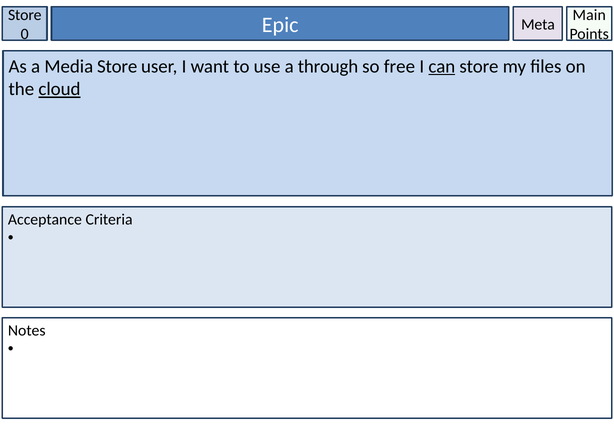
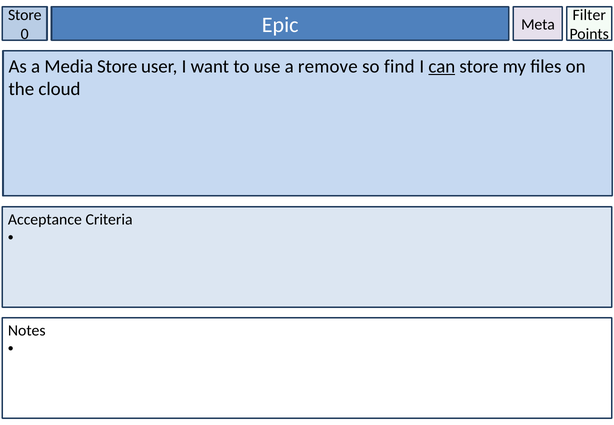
Main: Main -> Filter
through: through -> remove
free: free -> find
cloud underline: present -> none
